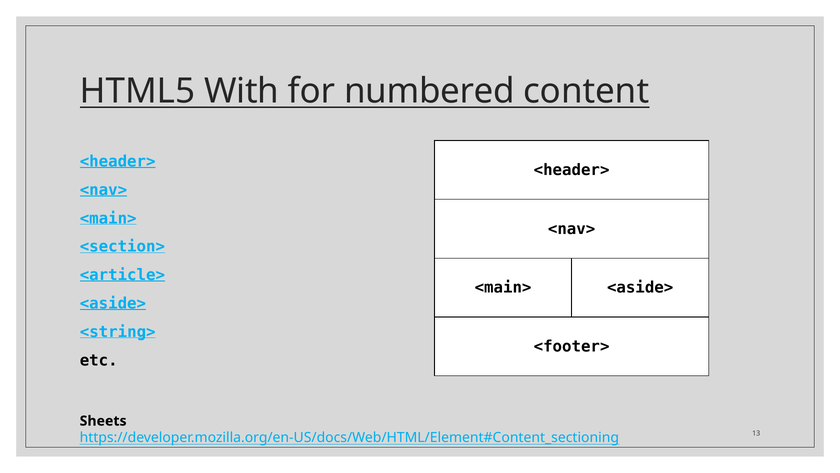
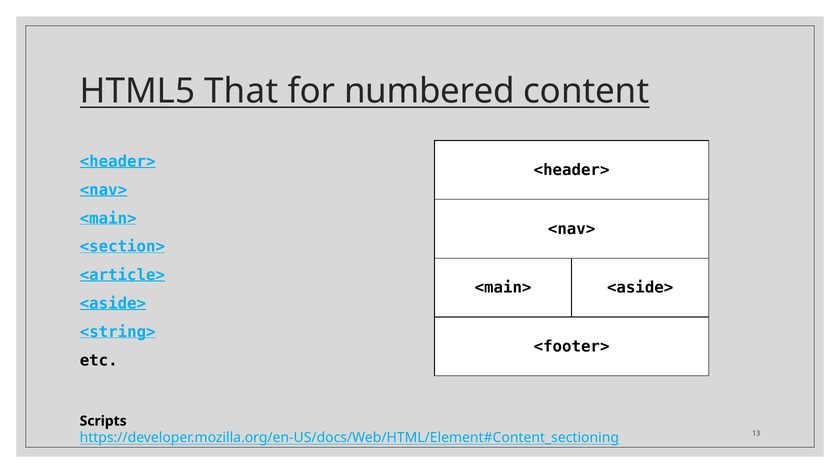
With: With -> That
Sheets: Sheets -> Scripts
